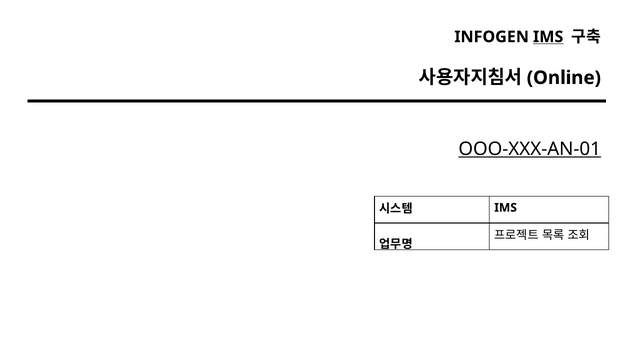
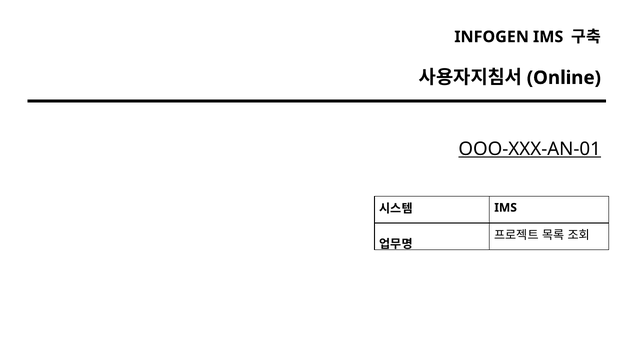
IMS at (548, 37) underline: present -> none
